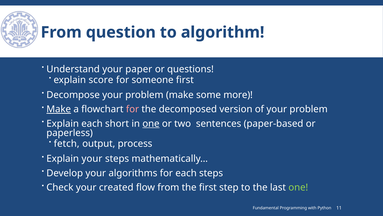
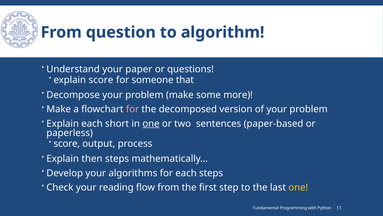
someone first: first -> that
Make at (59, 109) underline: present -> none
fetch at (67, 143): fetch -> score
Explain your: your -> then
created: created -> reading
one at (298, 187) colour: light green -> yellow
